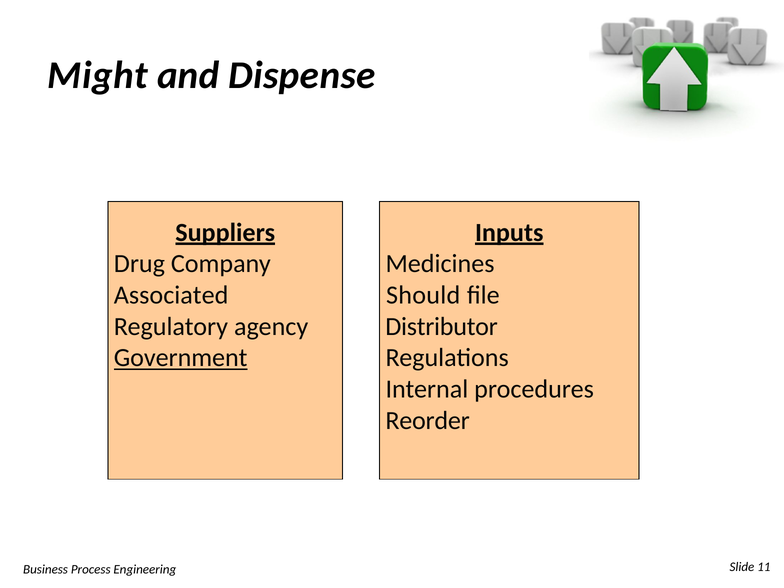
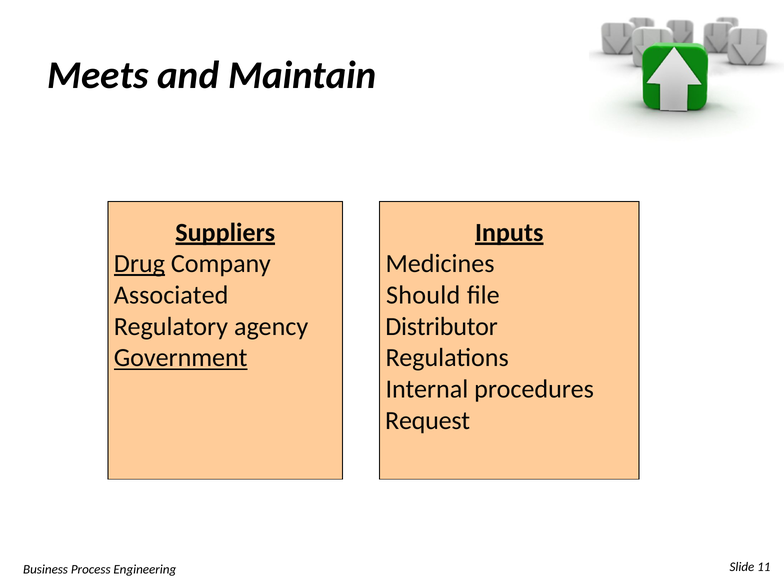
Might: Might -> Meets
Dispense: Dispense -> Maintain
Drug underline: none -> present
Reorder: Reorder -> Request
